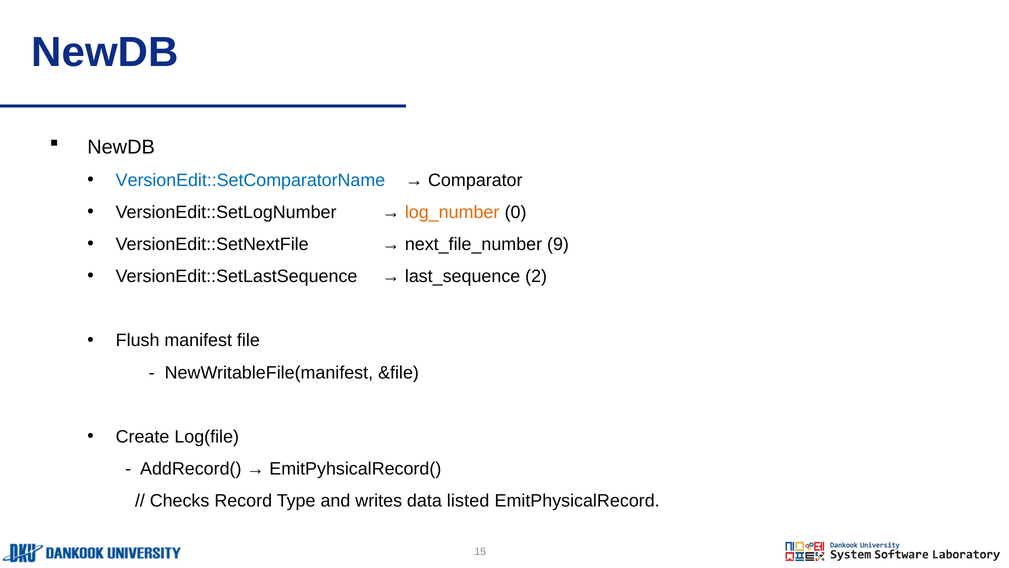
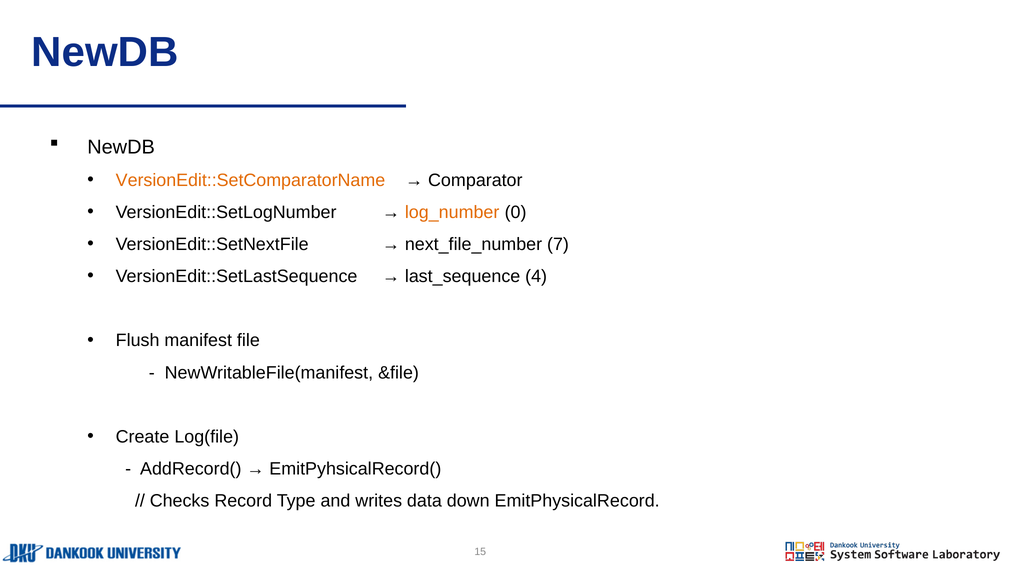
VersionEdit::SetComparatorName colour: blue -> orange
9: 9 -> 7
2: 2 -> 4
listed: listed -> down
